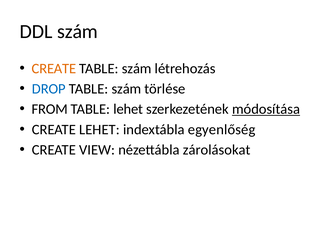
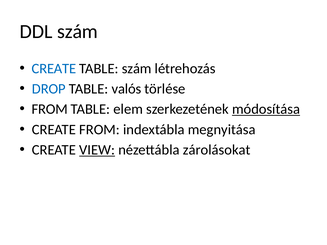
CREATE at (54, 69) colour: orange -> blue
szám at (126, 89): szám -> valós
TABLE lehet: lehet -> elem
CREATE LEHET: LEHET -> FROM
egyenlőség: egyenlőség -> megnyitása
VIEW underline: none -> present
